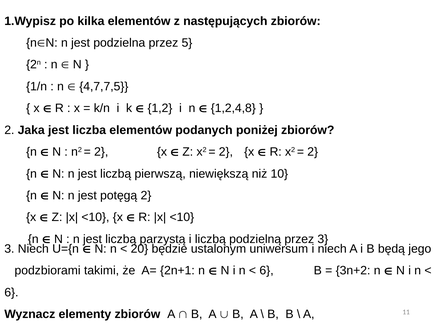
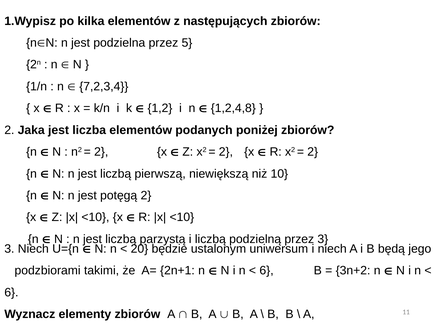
4,7,7,5: 4,7,7,5 -> 7,2,3,4
